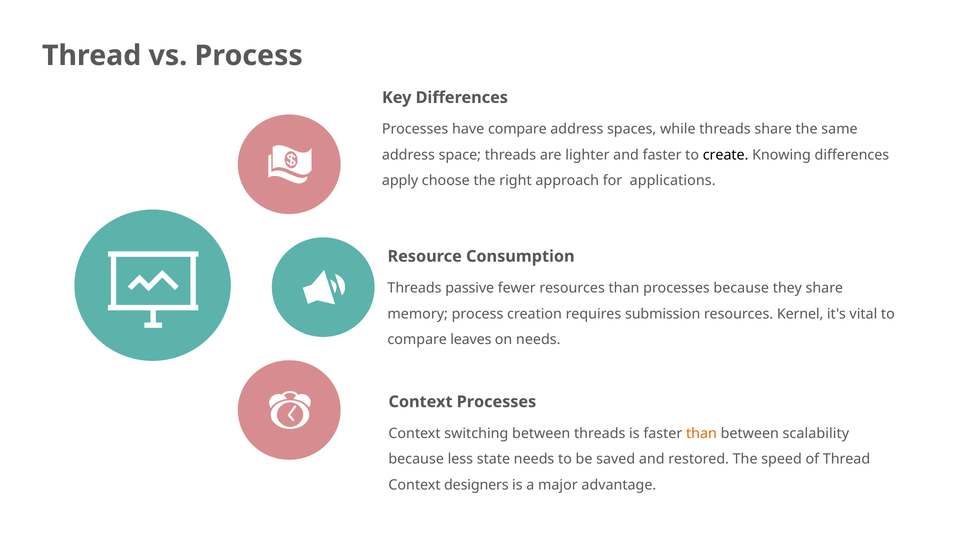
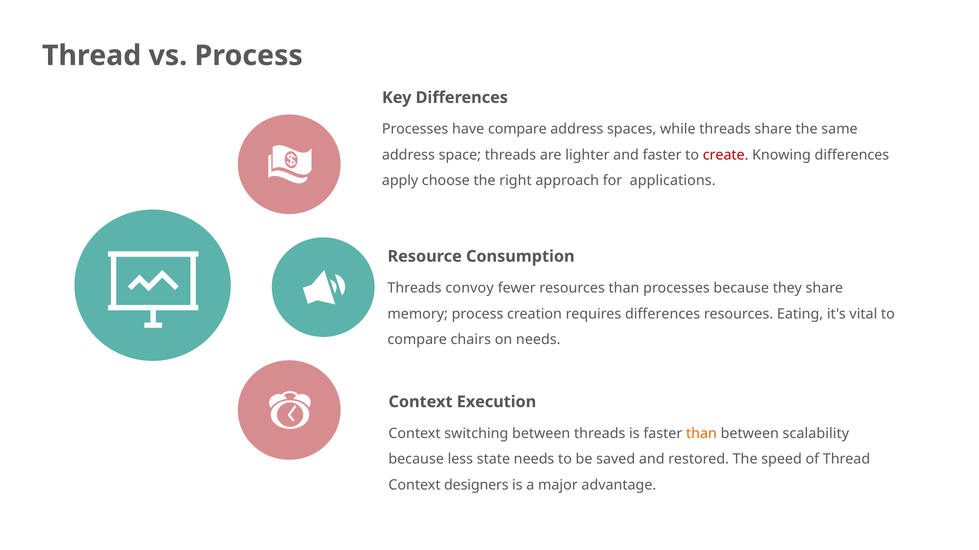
create colour: black -> red
passive: passive -> convoy
requires submission: submission -> differences
Kernel: Kernel -> Eating
leaves: leaves -> chairs
Context Processes: Processes -> Execution
